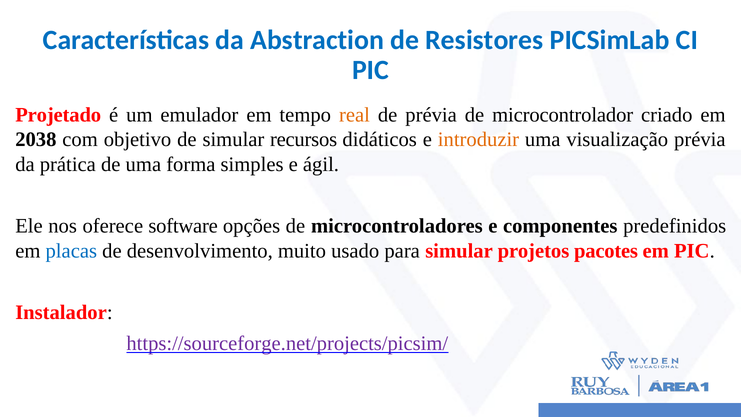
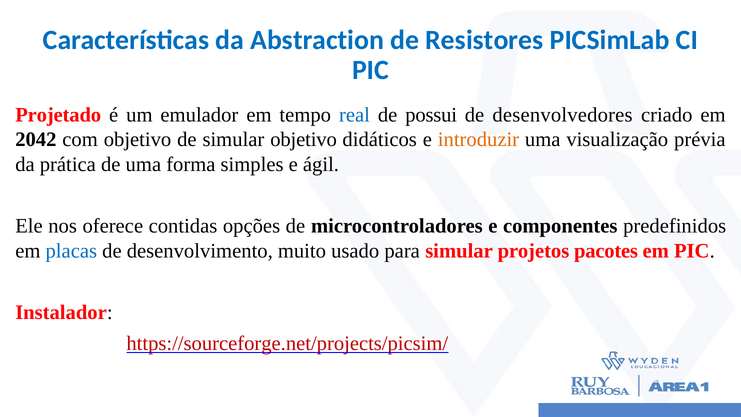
real colour: orange -> blue
de prévia: prévia -> possui
microcontrolador: microcontrolador -> desenvolvedores
2038: 2038 -> 2042
simular recursos: recursos -> objetivo
software: software -> contidas
https://sourceforge.net/projects/picsim/ colour: purple -> red
